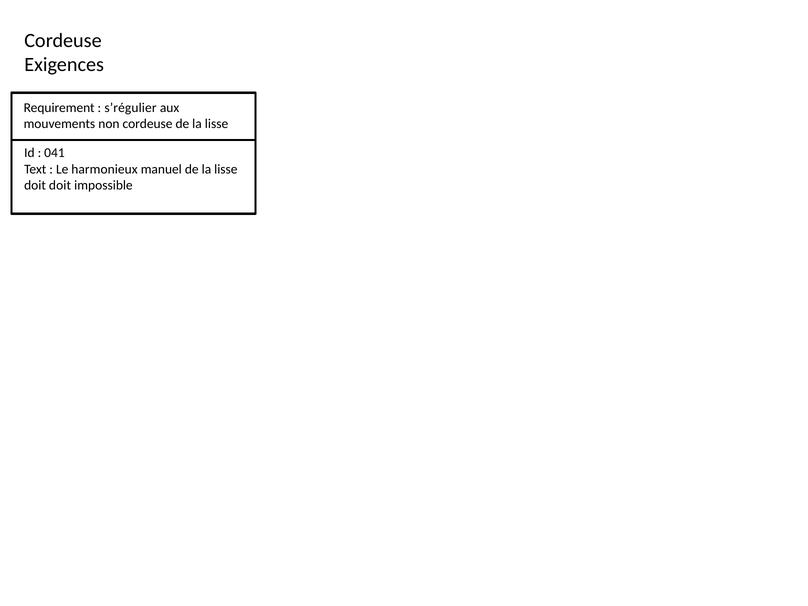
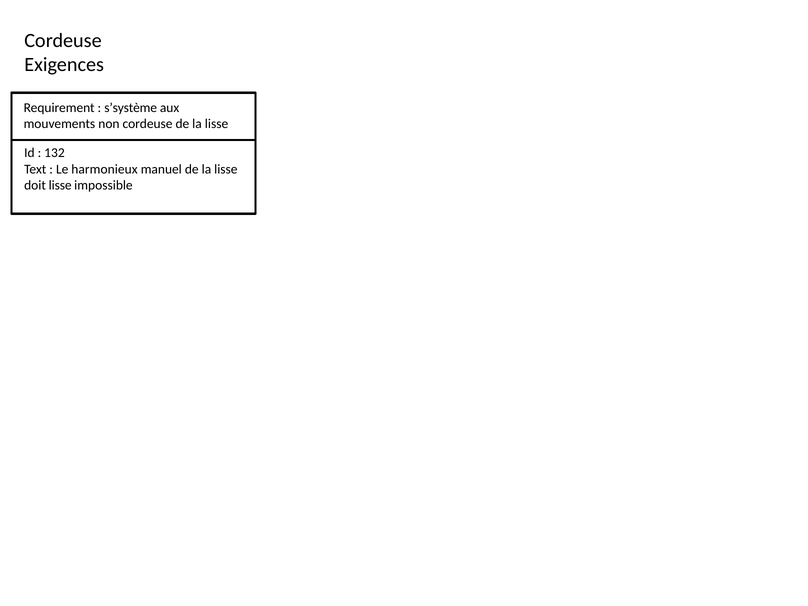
s’régulier: s’régulier -> s’système
041: 041 -> 132
doit doit: doit -> lisse
